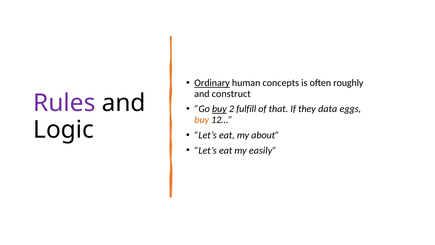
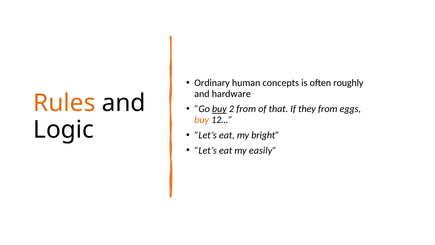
Ordinary underline: present -> none
construct: construct -> hardware
Rules colour: purple -> orange
2 fulfill: fulfill -> from
they data: data -> from
about: about -> bright
